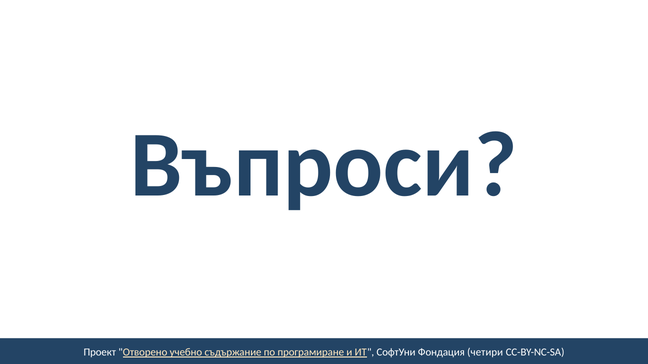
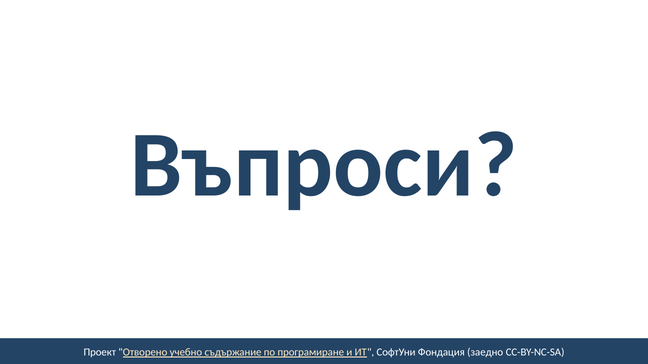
четири: четири -> заедно
